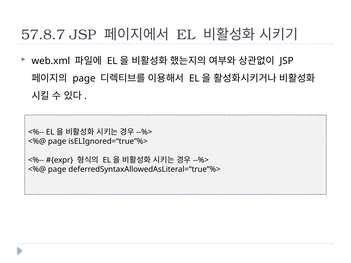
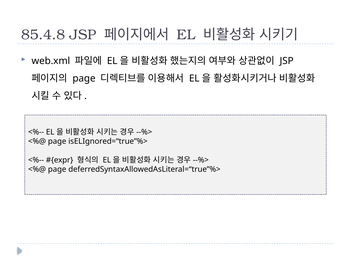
57.8.7: 57.8.7 -> 85.4.8
